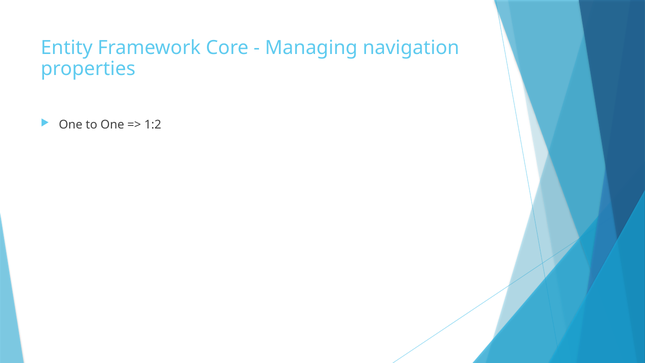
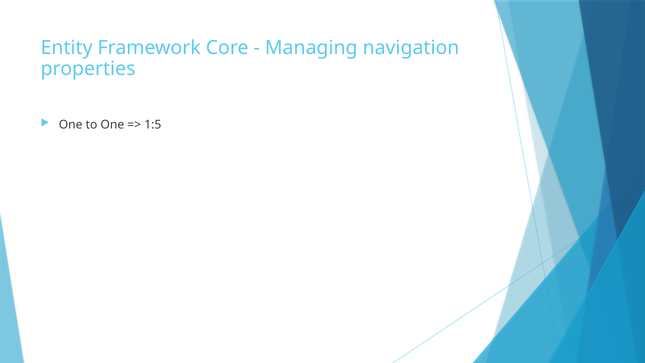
1:2: 1:2 -> 1:5
